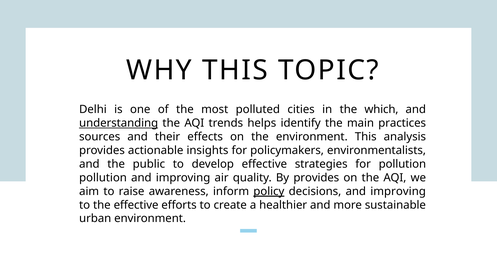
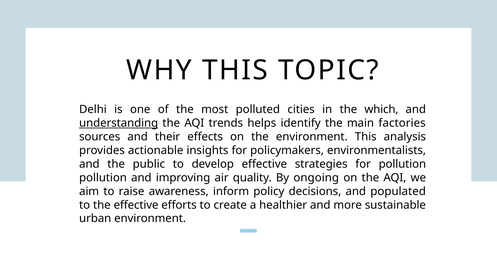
practices: practices -> factories
By provides: provides -> ongoing
policy underline: present -> none
decisions and improving: improving -> populated
